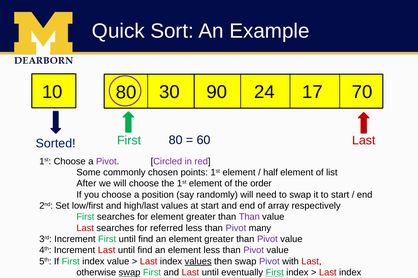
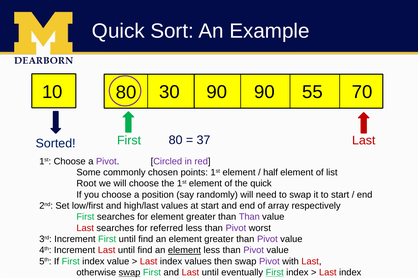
30 24: 24 -> 90
17: 17 -> 55
60: 60 -> 37
After: After -> Root
the order: order -> quick
many: many -> worst
element at (184, 251) underline: none -> present
values at (198, 262) underline: present -> none
